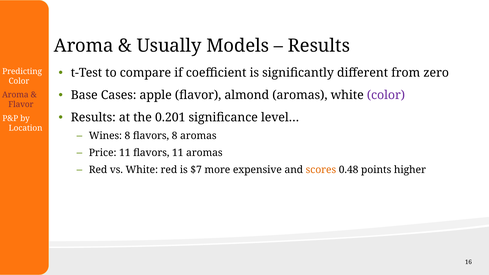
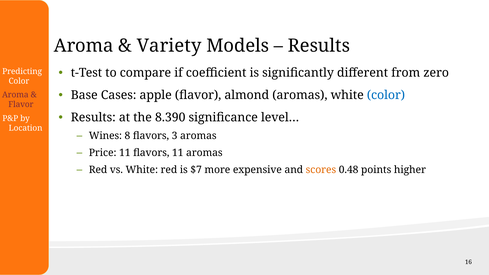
Usually: Usually -> Variety
color at (386, 95) colour: purple -> blue
0.201: 0.201 -> 8.390
flavors 8: 8 -> 3
